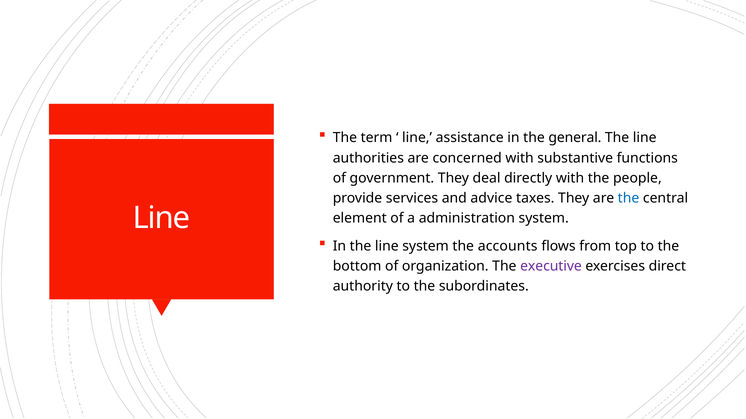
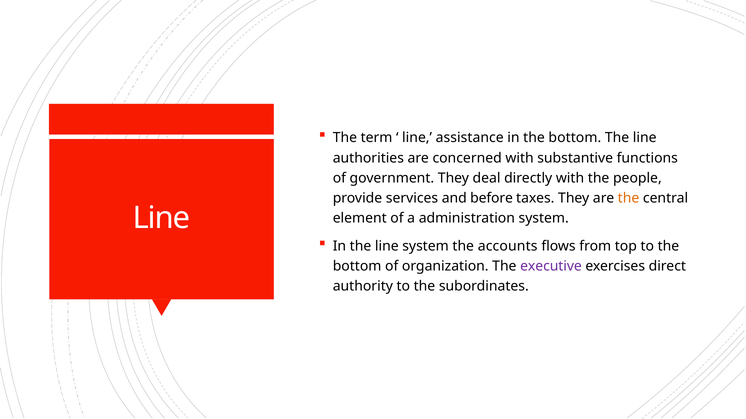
in the general: general -> bottom
advice: advice -> before
the at (629, 198) colour: blue -> orange
